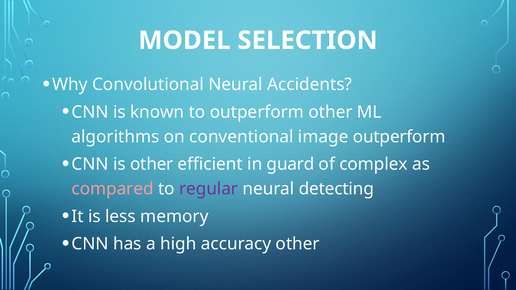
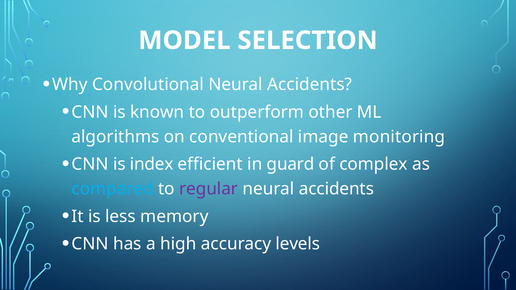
image outperform: outperform -> monitoring
is other: other -> index
compared colour: pink -> light blue
detecting at (336, 189): detecting -> accidents
accuracy other: other -> levels
